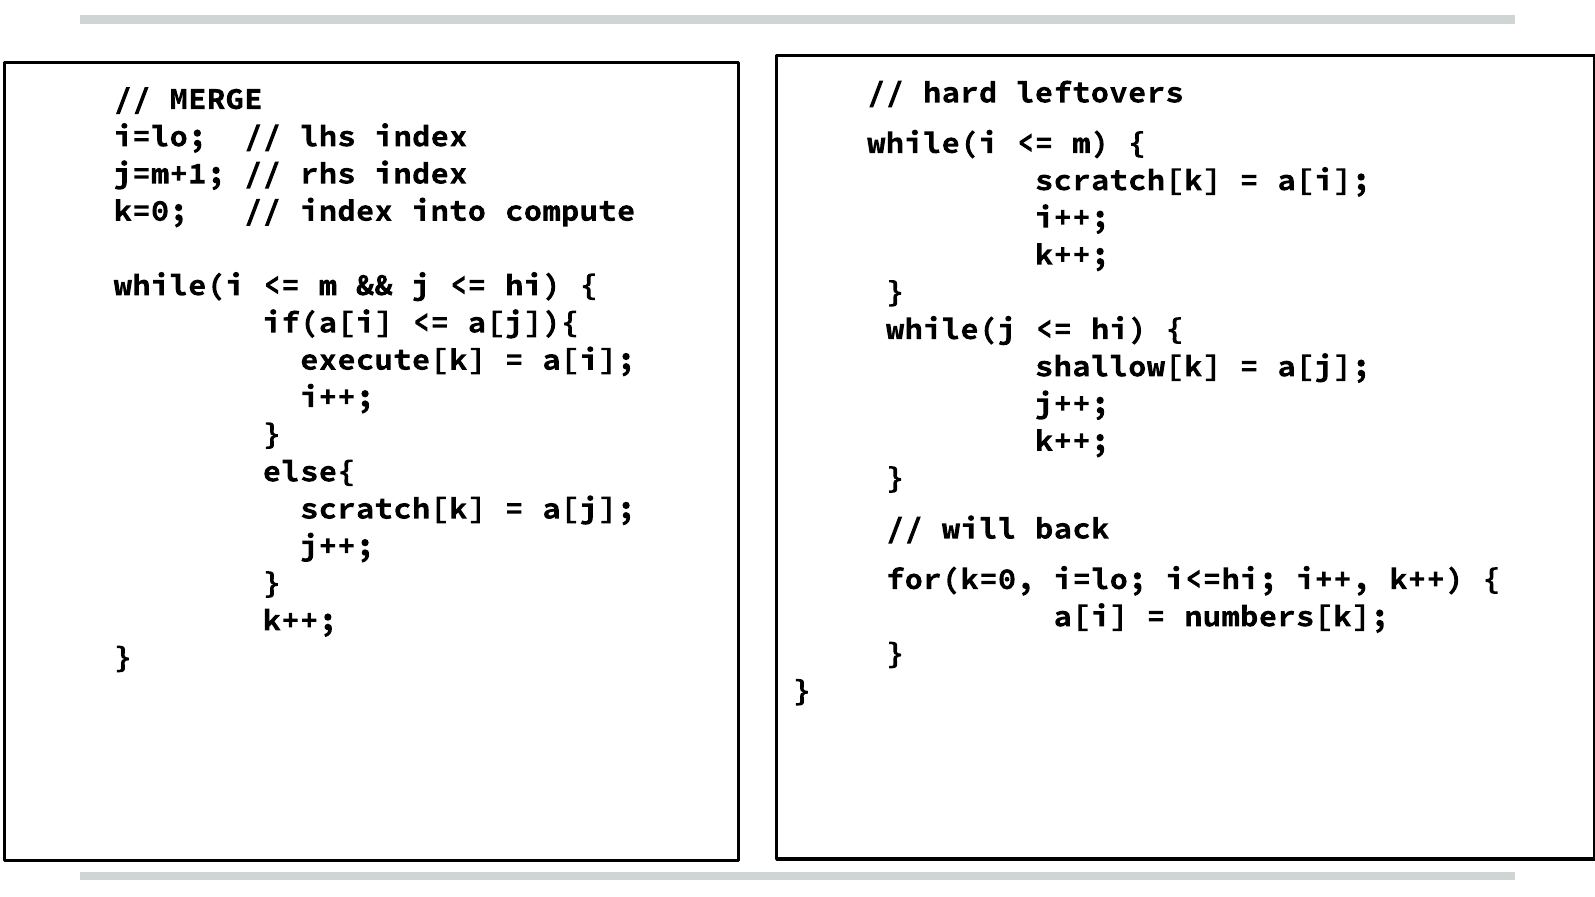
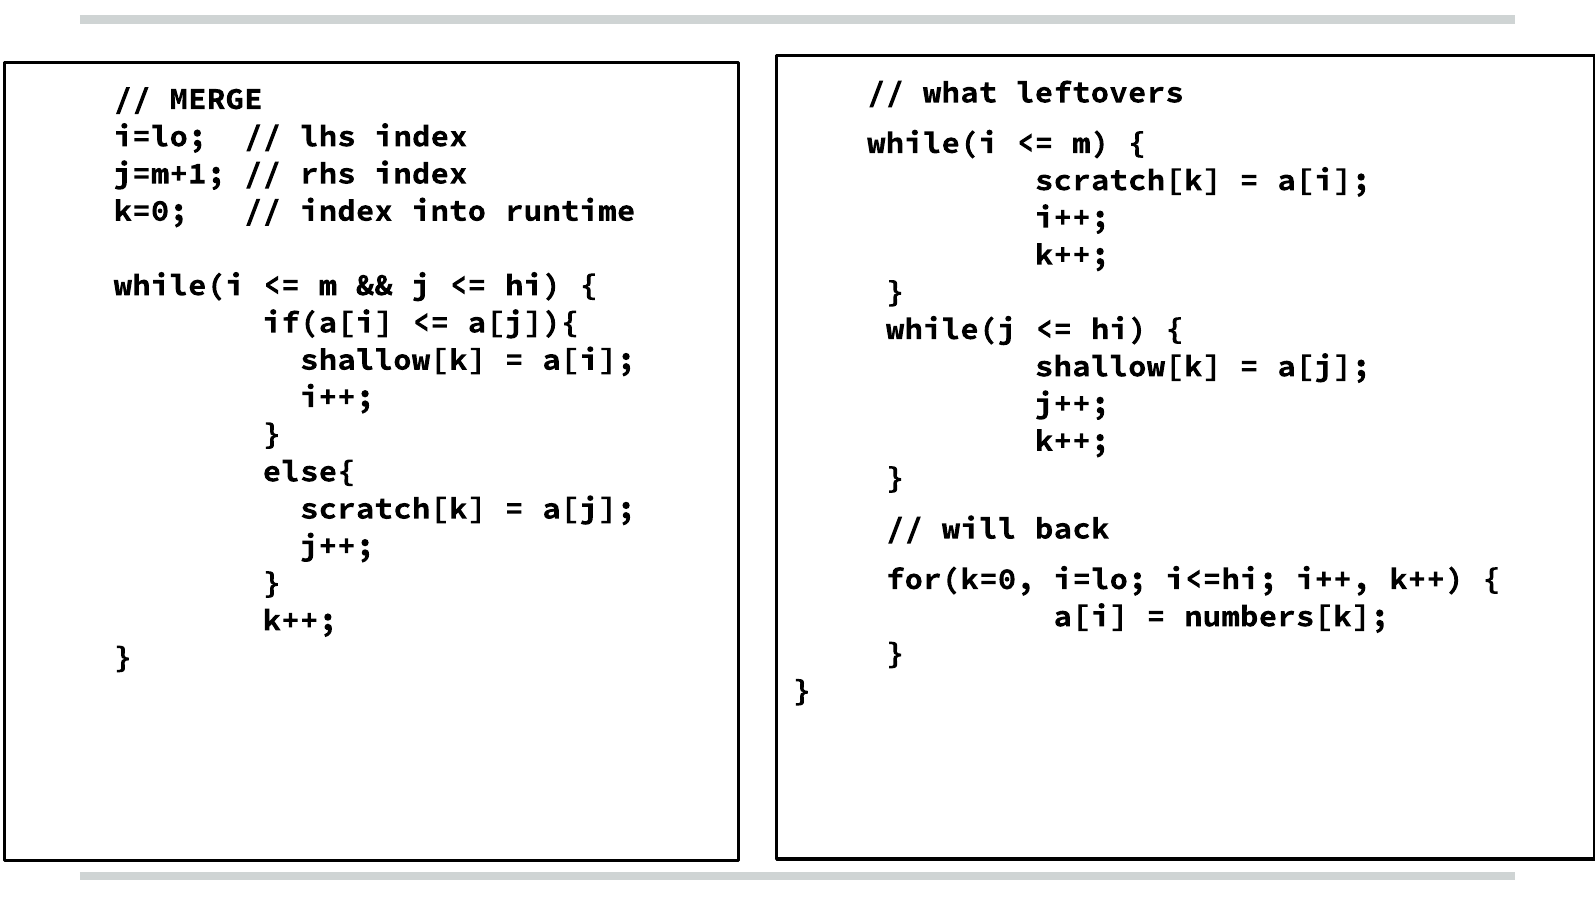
hard: hard -> what
compute: compute -> runtime
execute[k at (393, 360): execute[k -> shallow[k
